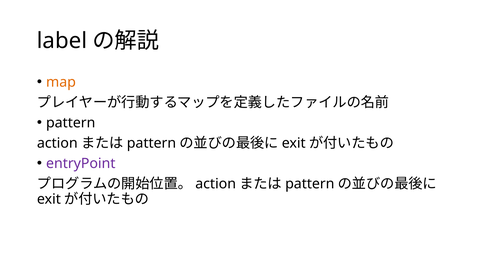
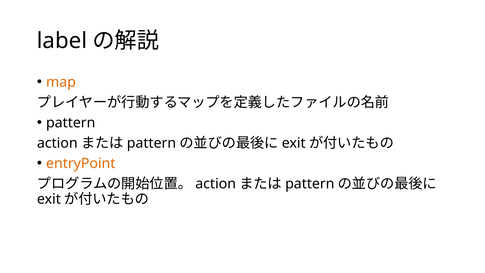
entryPoint colour: purple -> orange
